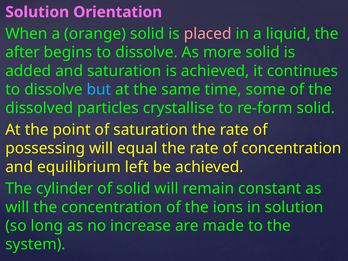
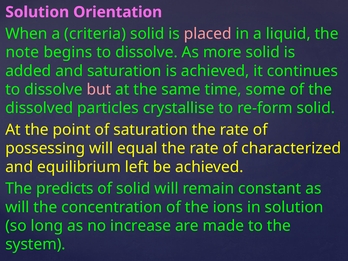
orange: orange -> criteria
after: after -> note
but colour: light blue -> pink
of concentration: concentration -> characterized
cylinder: cylinder -> predicts
